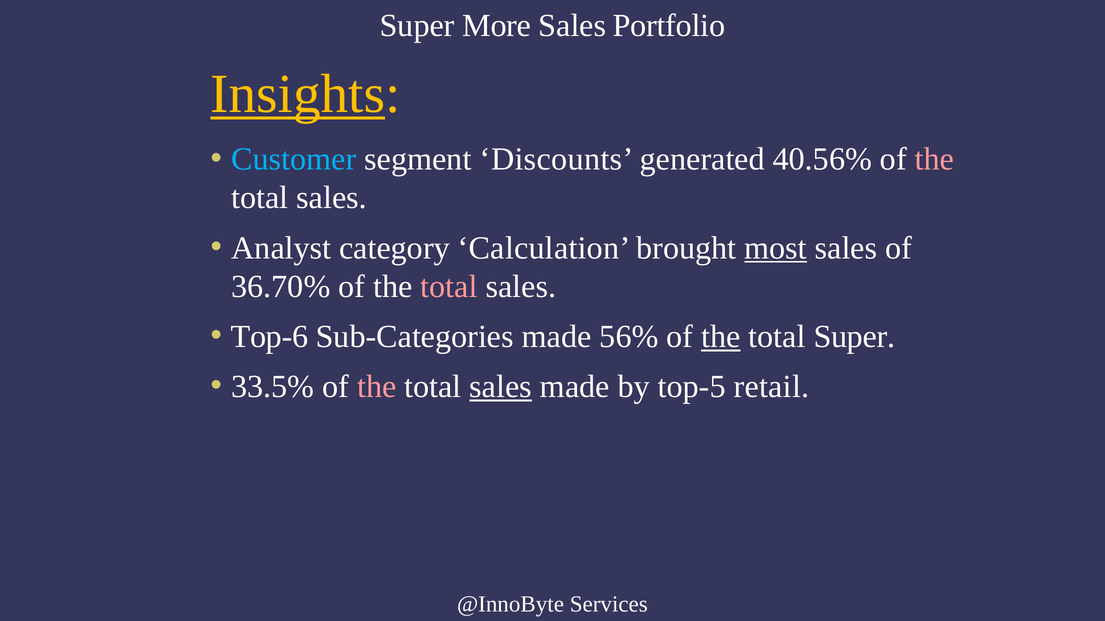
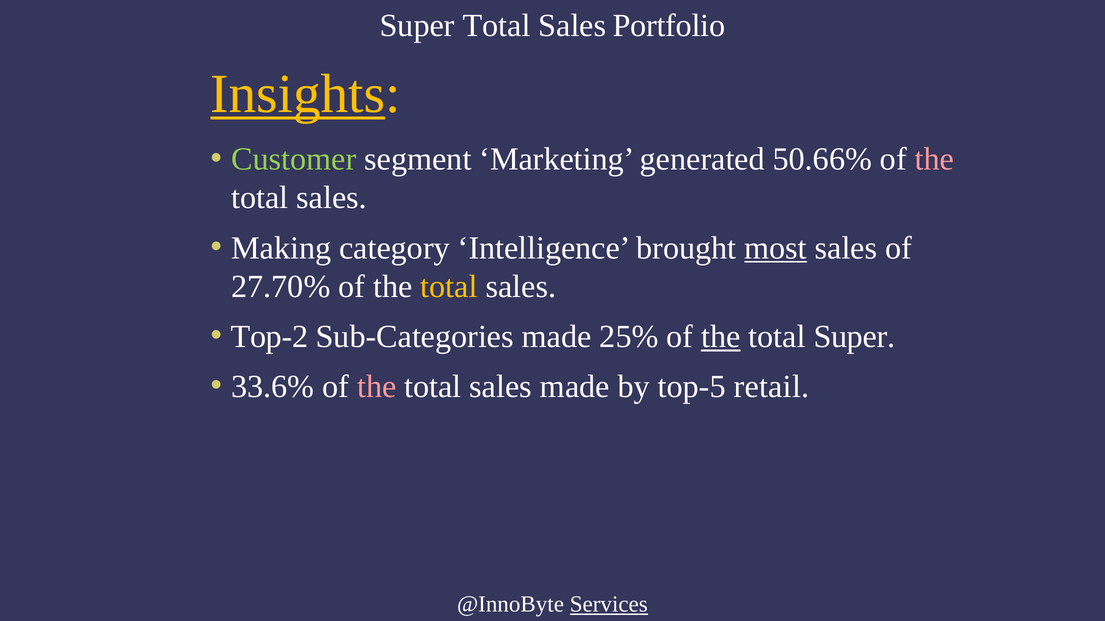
Super More: More -> Total
Customer colour: light blue -> light green
Discounts: Discounts -> Marketing
40.56%: 40.56% -> 50.66%
Analyst: Analyst -> Making
Calculation: Calculation -> Intelligence
36.70%: 36.70% -> 27.70%
total at (449, 287) colour: pink -> yellow
Top-6: Top-6 -> Top-2
56%: 56% -> 25%
33.5%: 33.5% -> 33.6%
sales at (501, 387) underline: present -> none
Services underline: none -> present
